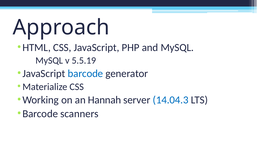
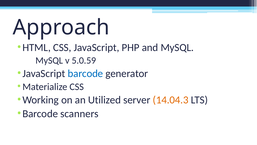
5.5.19: 5.5.19 -> 5.0.59
Hannah: Hannah -> Utilized
14.04.3 colour: blue -> orange
